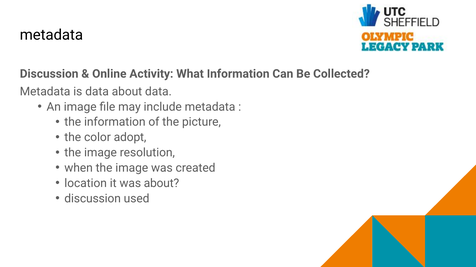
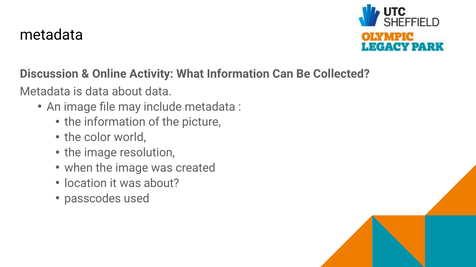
adopt: adopt -> world
discussion at (93, 199): discussion -> passcodes
